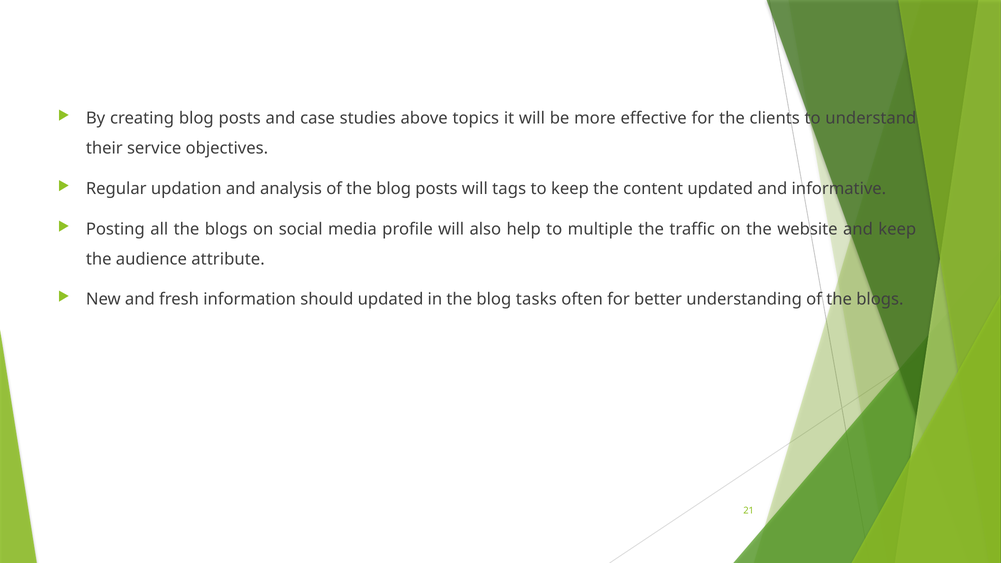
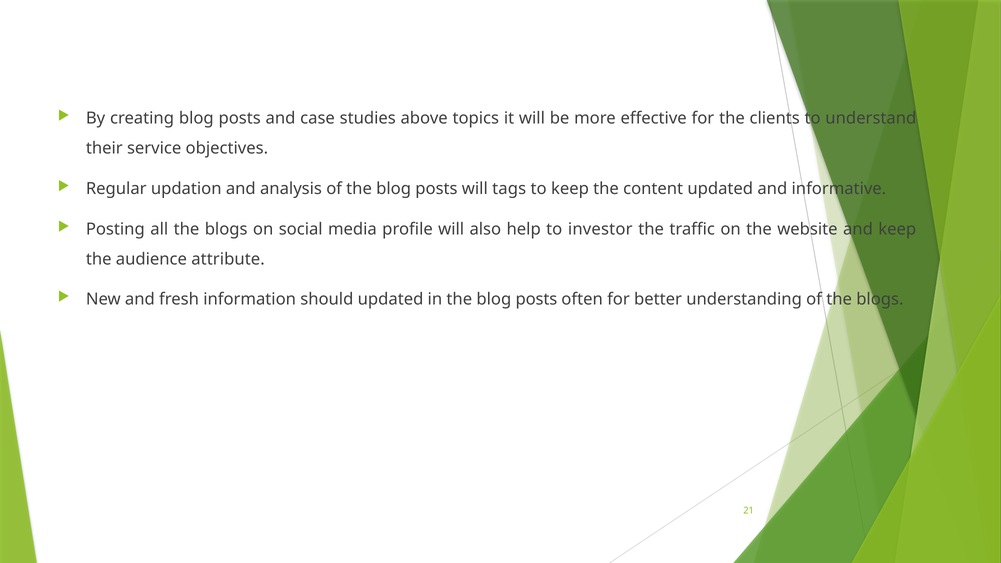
multiple: multiple -> investor
in the blog tasks: tasks -> posts
